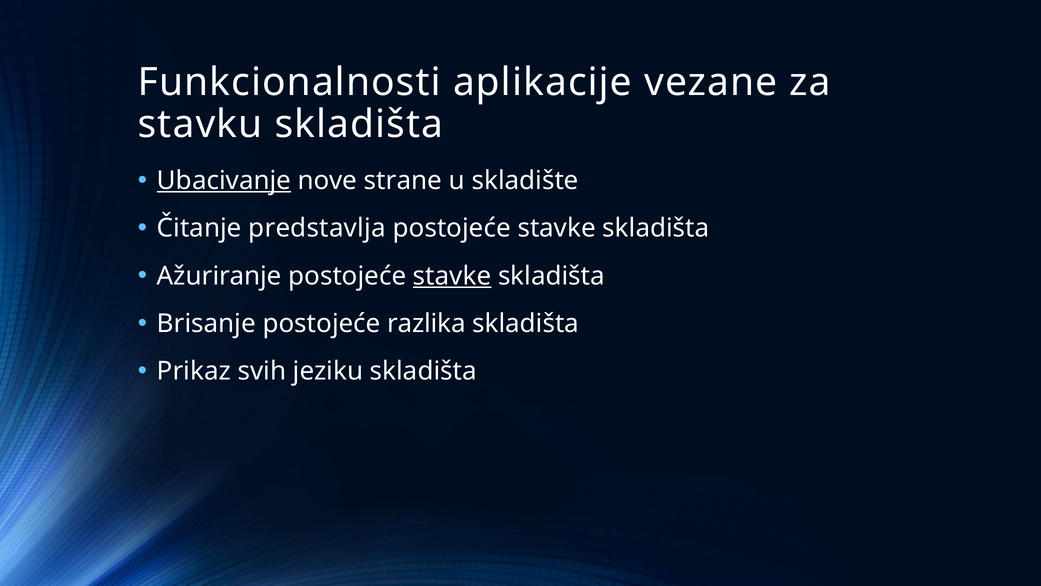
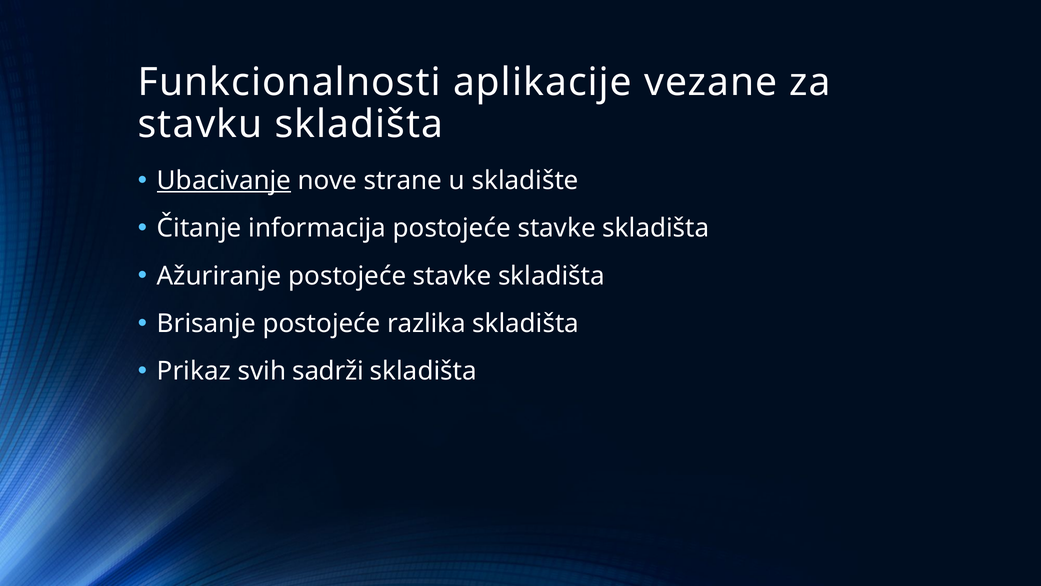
predstavlja: predstavlja -> informacija
stavke at (452, 276) underline: present -> none
jeziku: jeziku -> sadrži
